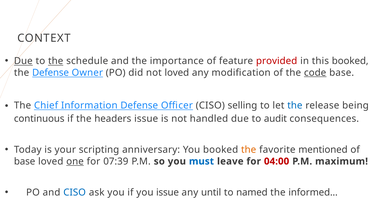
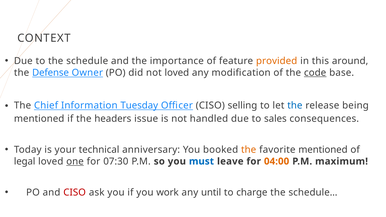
Due at (23, 61) underline: present -> none
the at (56, 61) underline: present -> none
provided colour: red -> orange
this booked: booked -> around
Information Defense: Defense -> Tuesday
continuous at (39, 119): continuous -> mentioned
audit: audit -> sales
scripting: scripting -> technical
base at (25, 161): base -> legal
07:39: 07:39 -> 07:30
04:00 colour: red -> orange
CISO at (75, 193) colour: blue -> red
you issue: issue -> work
named: named -> charge
informed…: informed… -> schedule…
